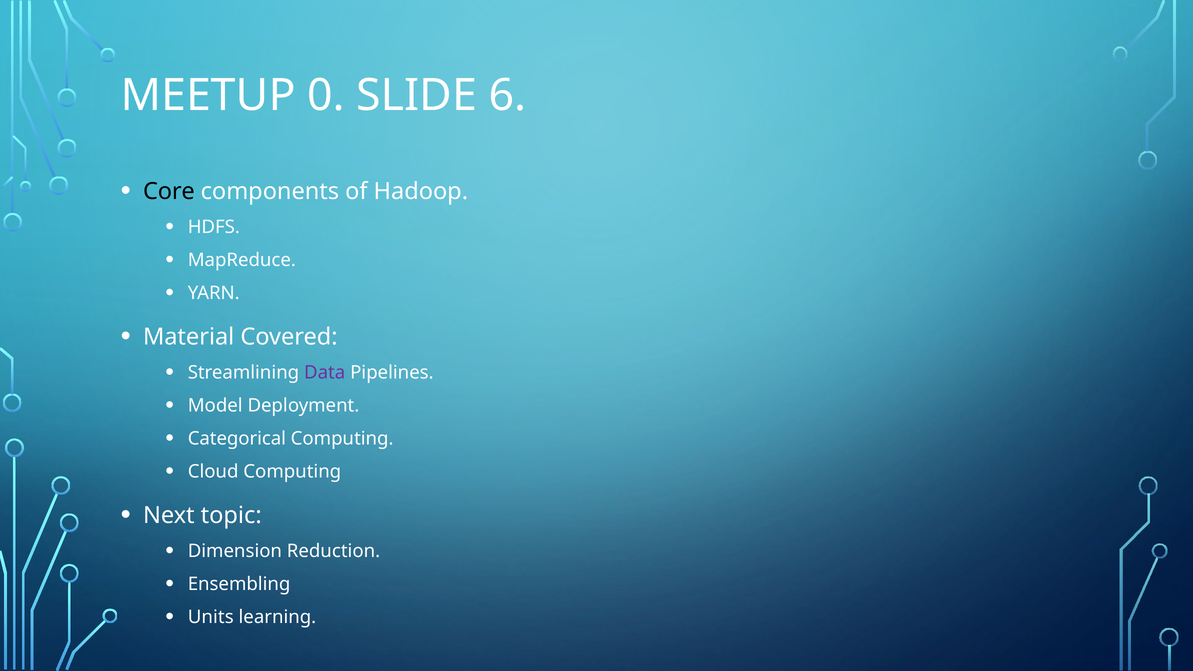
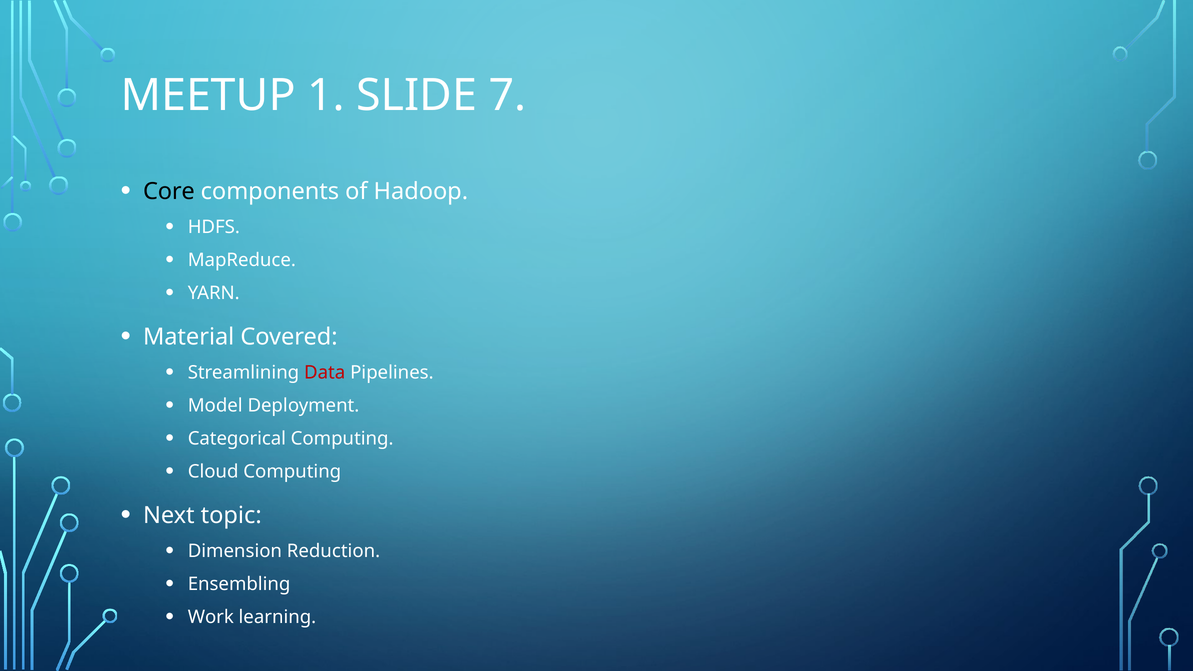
0: 0 -> 1
6: 6 -> 7
Data colour: purple -> red
Units: Units -> Work
